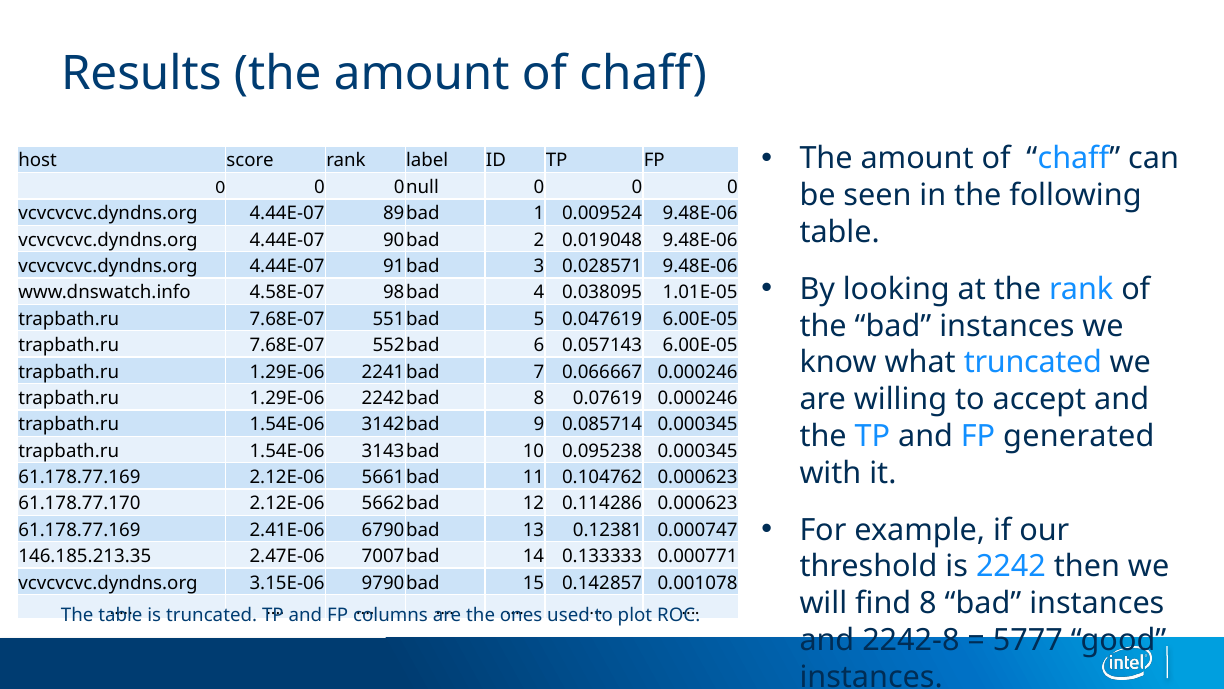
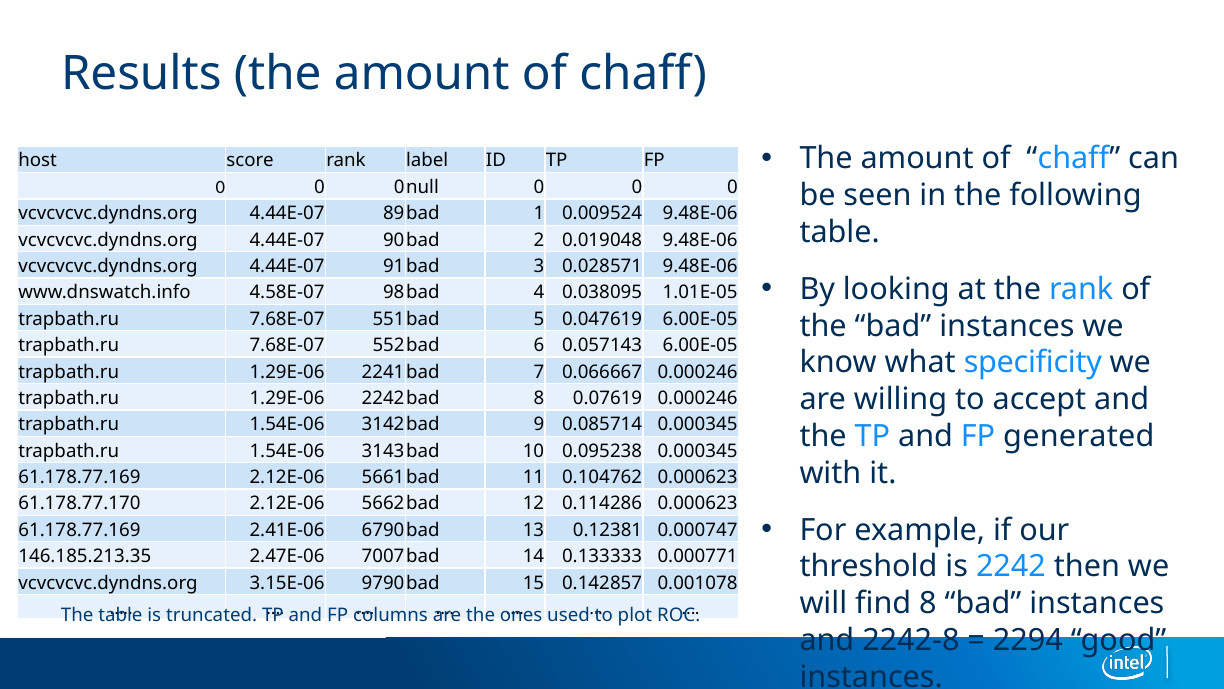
what truncated: truncated -> specificity
5777: 5777 -> 2294
